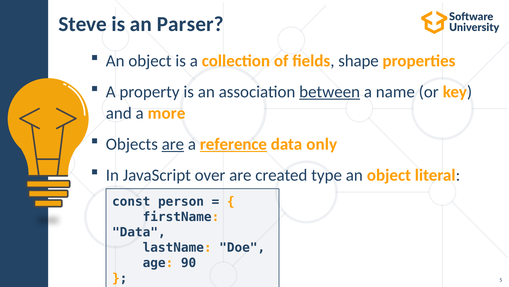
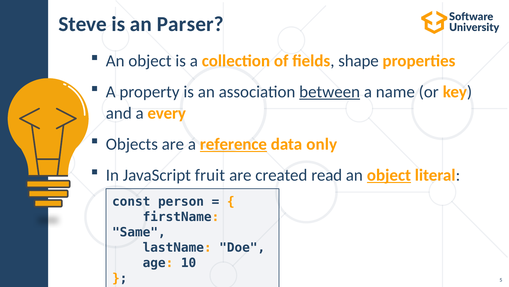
more: more -> every
are at (173, 144) underline: present -> none
over: over -> fruit
type: type -> read
object at (389, 175) underline: none -> present
Data at (139, 232): Data -> Same
90: 90 -> 10
